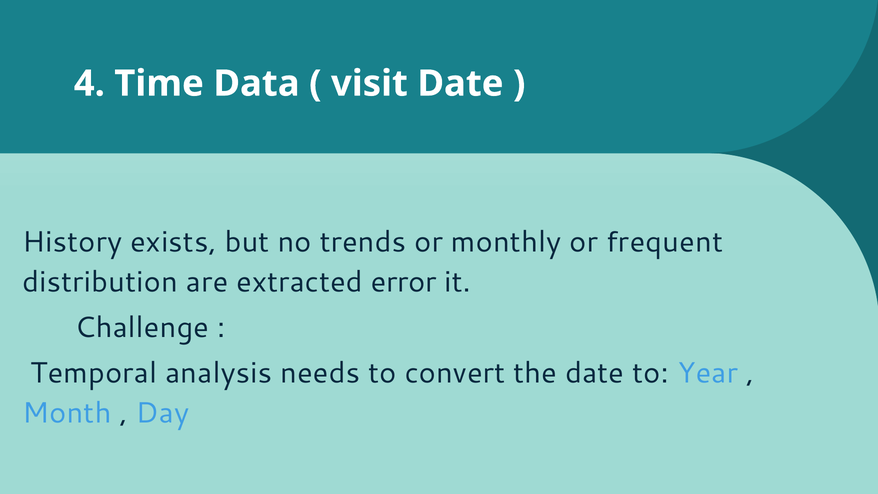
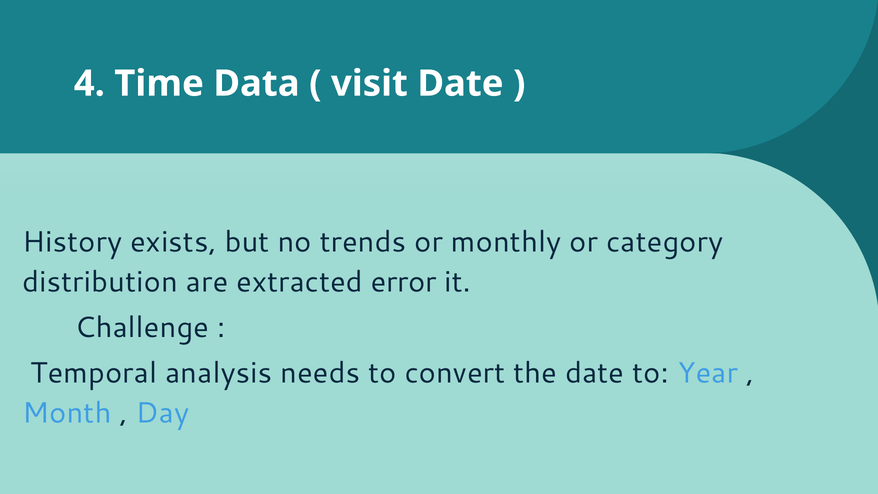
frequent: frequent -> category
